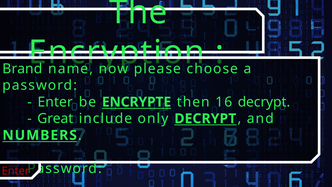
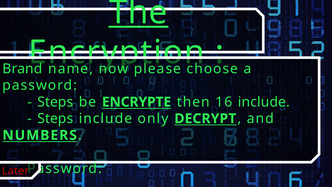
The underline: none -> present
Enter at (55, 102): Enter -> Steps
16 decrypt: decrypt -> include
Great at (55, 118): Great -> Steps
Enter at (16, 171): Enter -> Later
